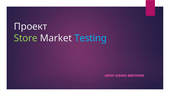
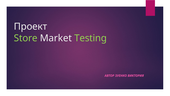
Testing colour: light blue -> light green
